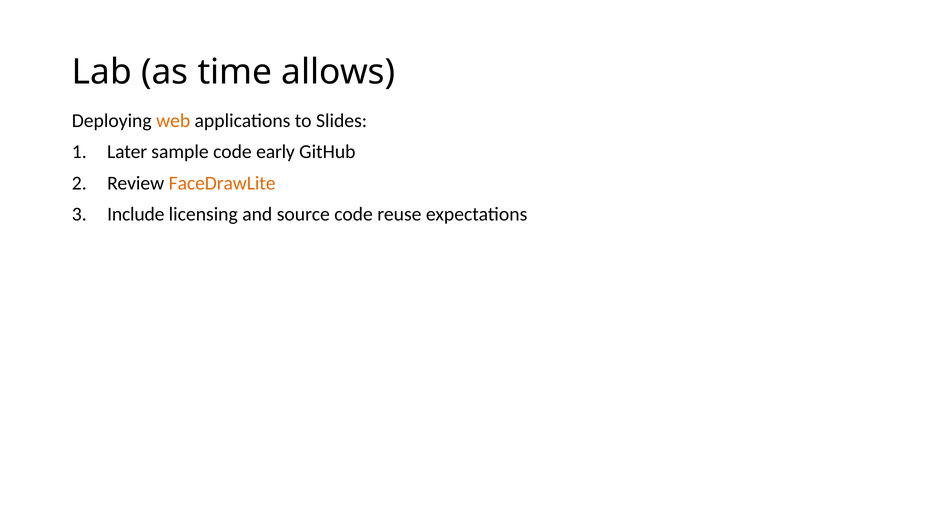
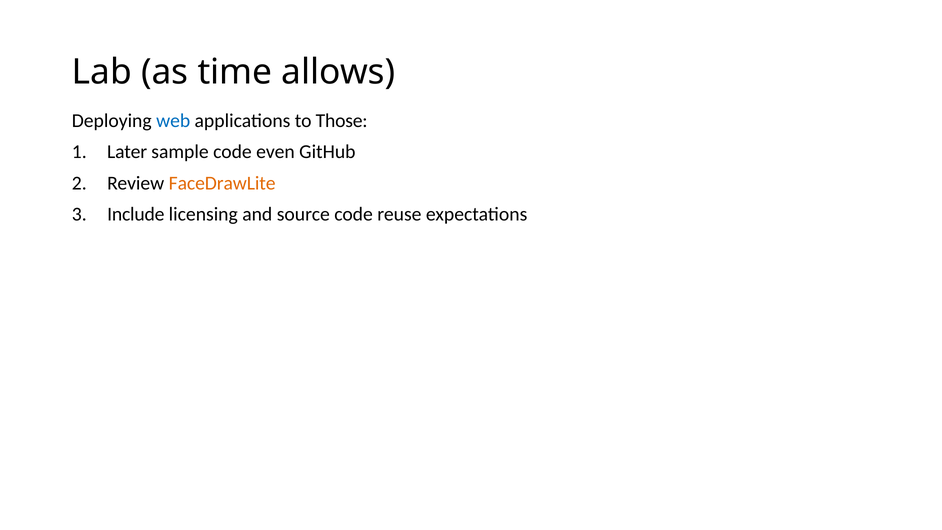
web colour: orange -> blue
Slides: Slides -> Those
early: early -> even
